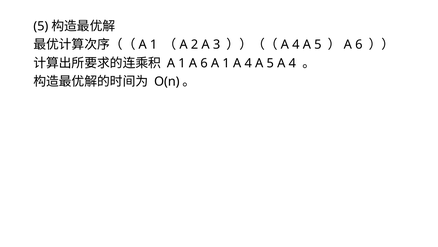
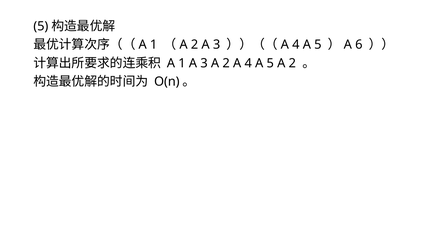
1 A 6: 6 -> 3
1 at (226, 63): 1 -> 2
5 A 4: 4 -> 2
